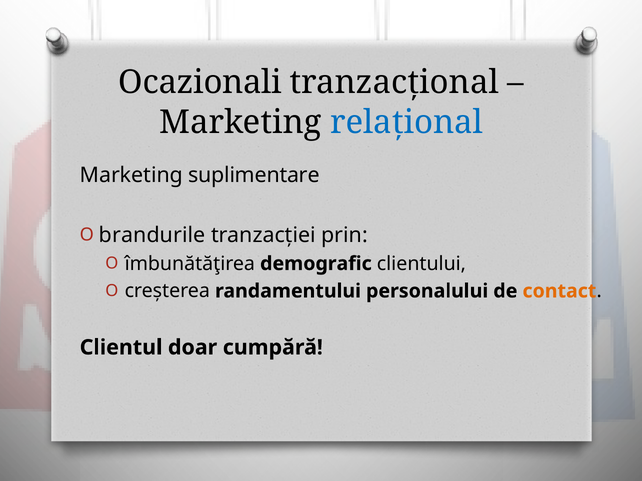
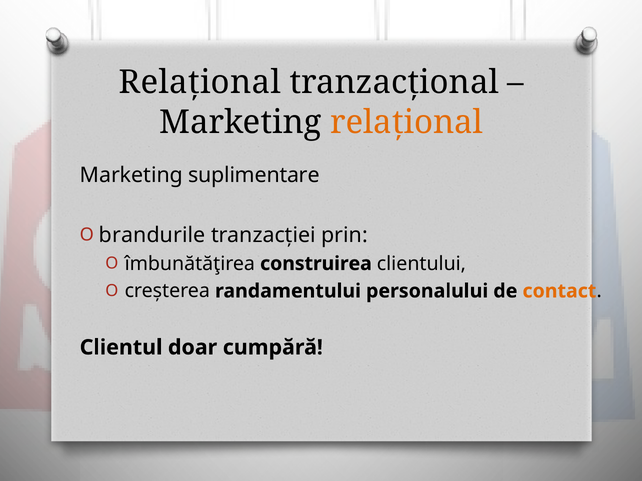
Ocazionali at (200, 83): Ocazionali -> Relațional
relațional at (407, 122) colour: blue -> orange
demografic: demografic -> construirea
